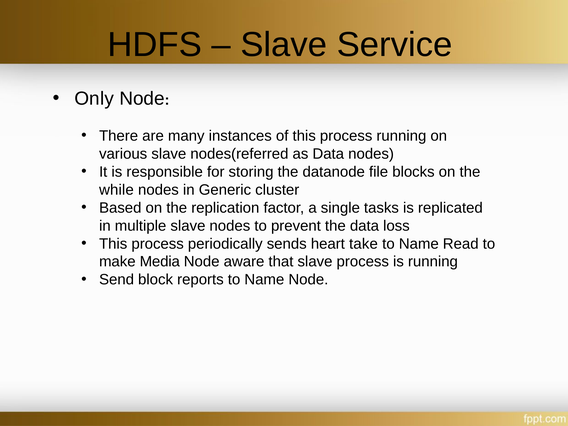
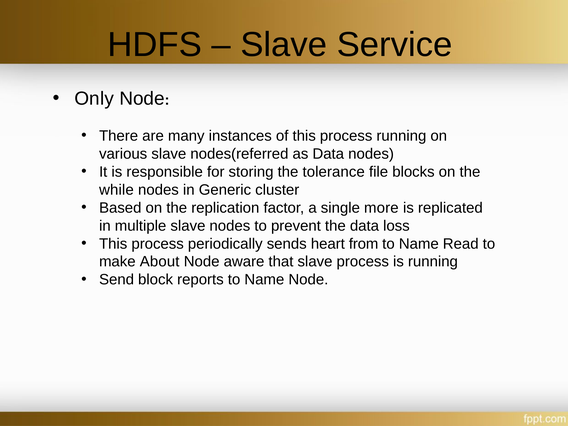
datanode: datanode -> tolerance
tasks: tasks -> more
take: take -> from
Media: Media -> About
